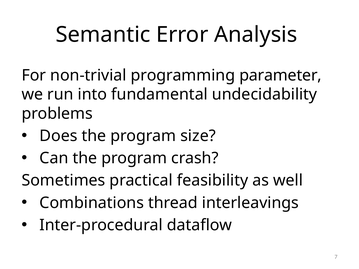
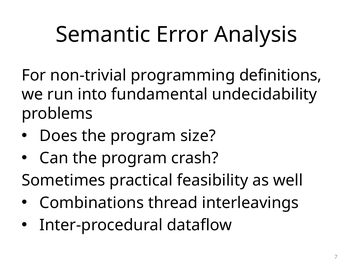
parameter: parameter -> definitions
